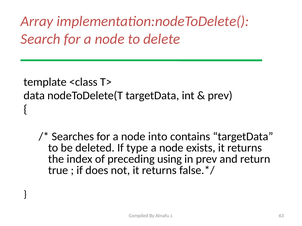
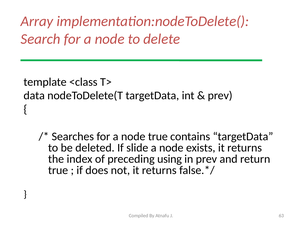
node into: into -> true
type: type -> slide
